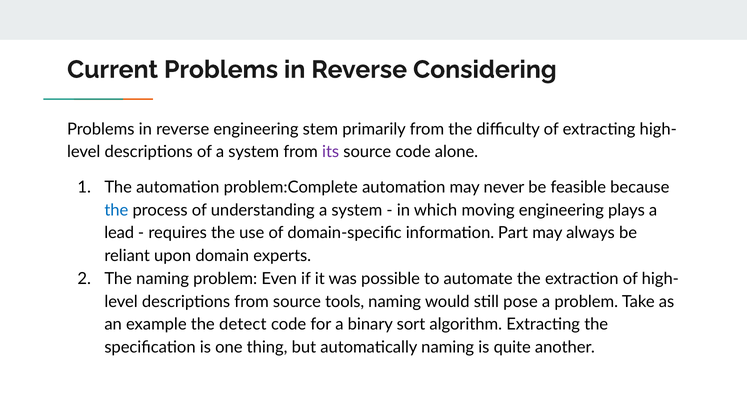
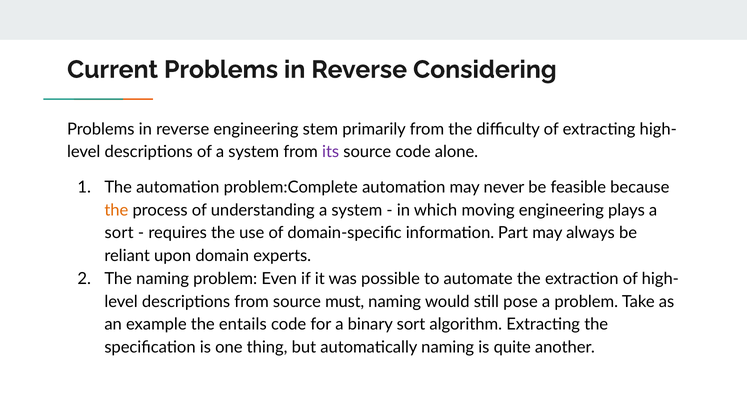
the at (116, 210) colour: blue -> orange
lead at (119, 233): lead -> sort
tools: tools -> must
detect: detect -> entails
